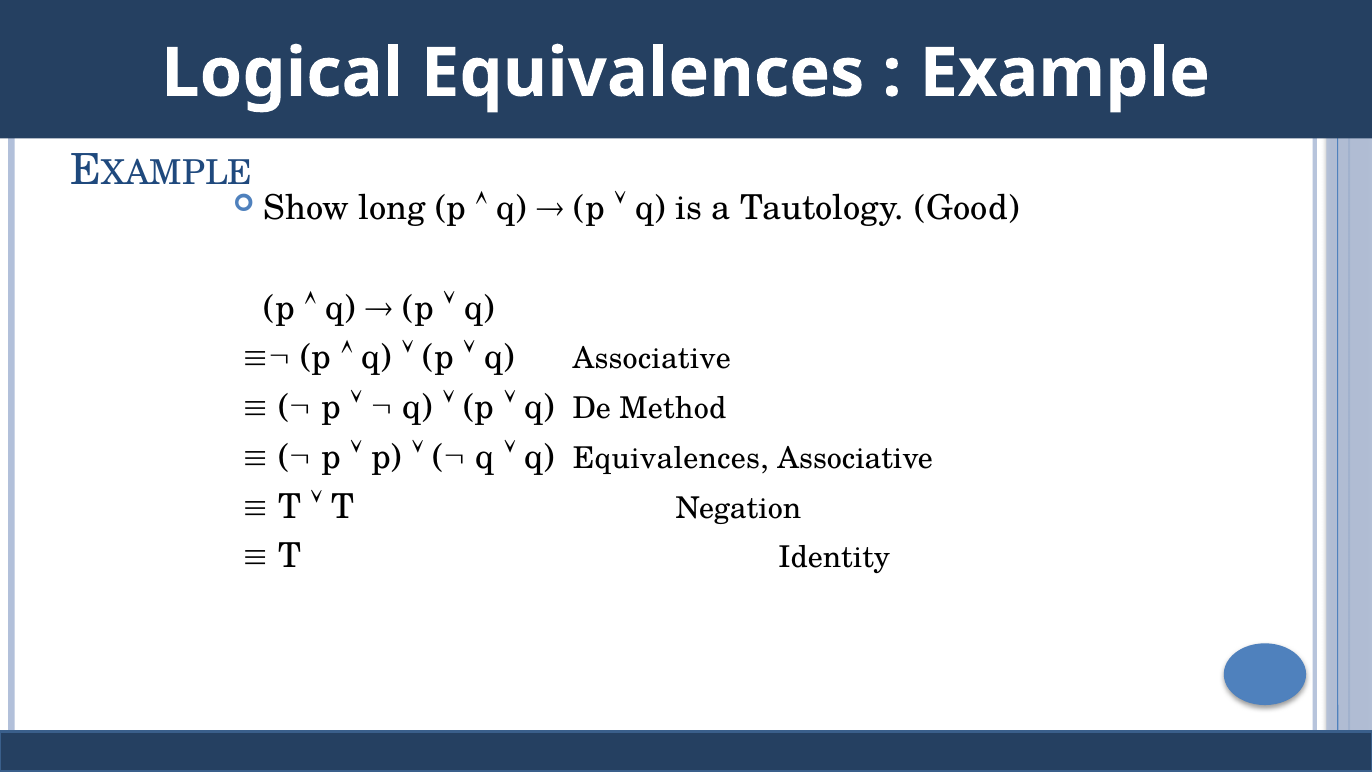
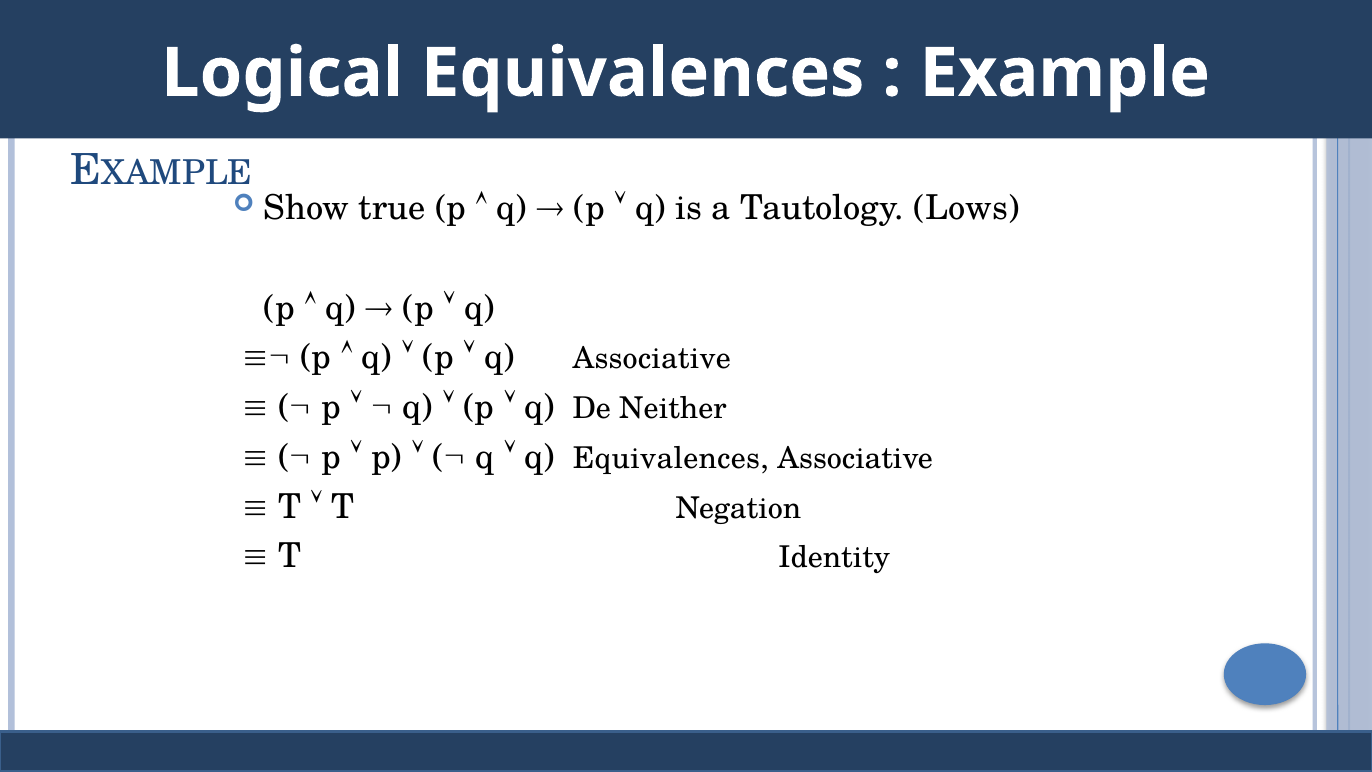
long: long -> true
Good: Good -> Lows
Method: Method -> Neither
